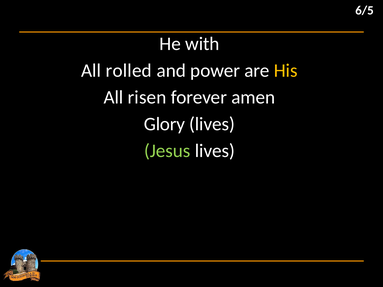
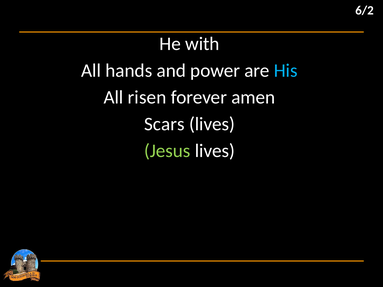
6/5: 6/5 -> 6/2
rolled: rolled -> hands
His colour: yellow -> light blue
Glory: Glory -> Scars
